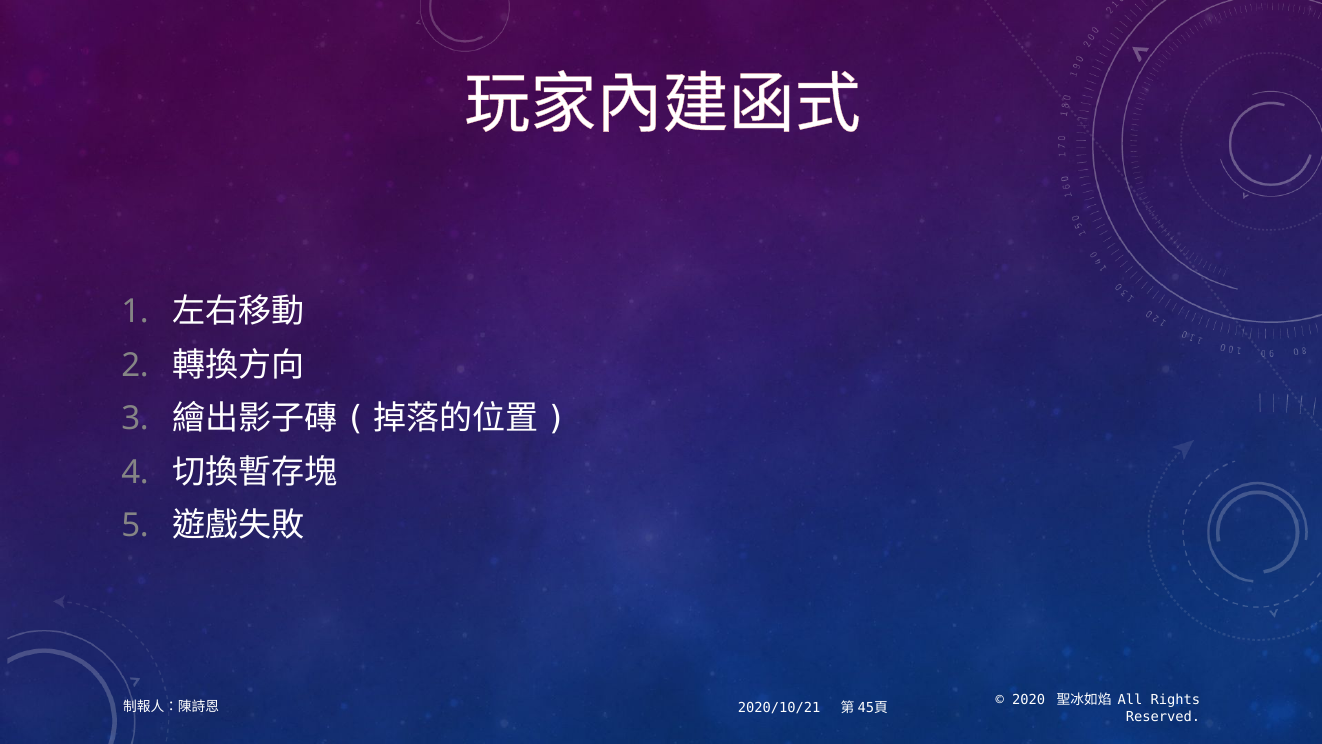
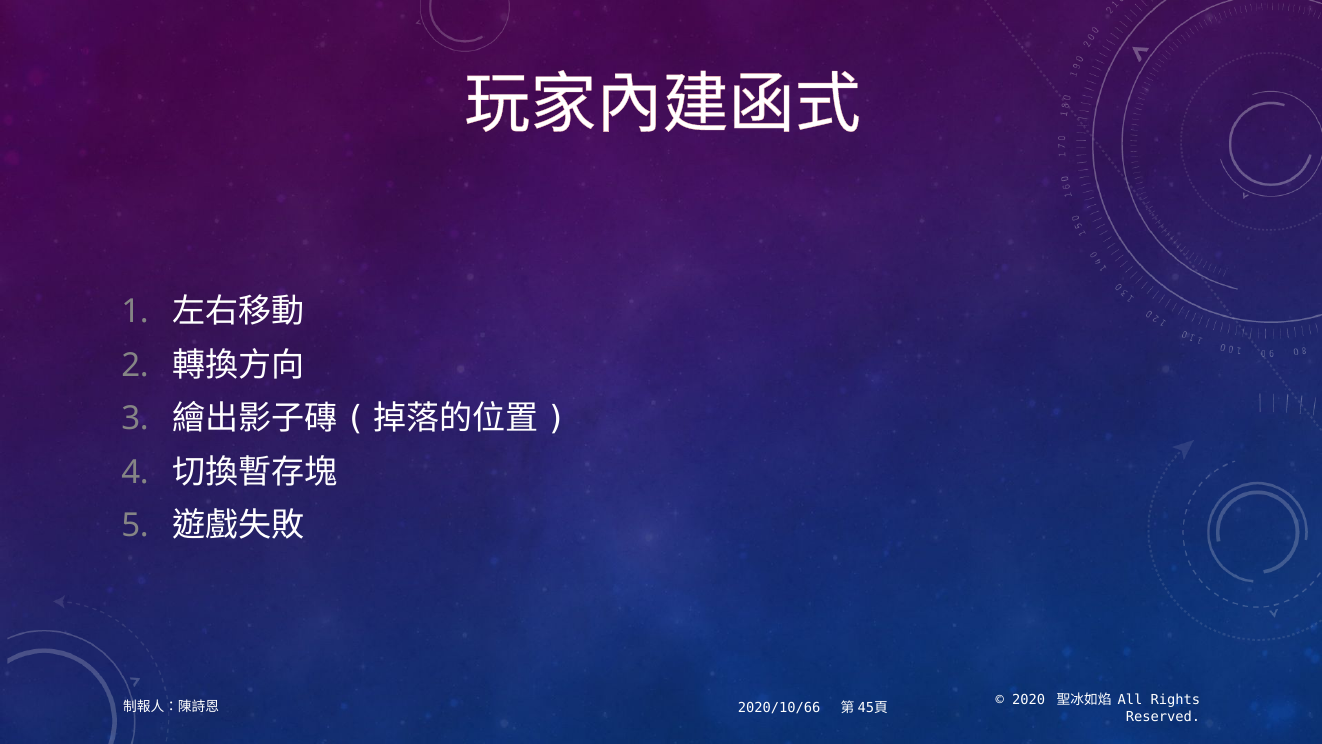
2020/10/21: 2020/10/21 -> 2020/10/66
